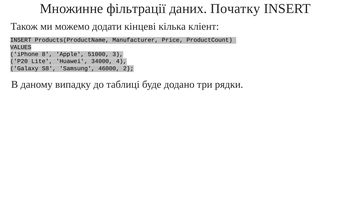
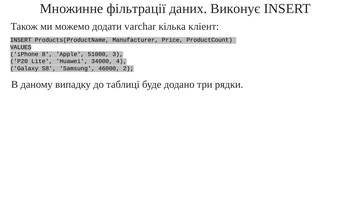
Початку: Початку -> Виконує
кінцеві: кінцеві -> varchar
